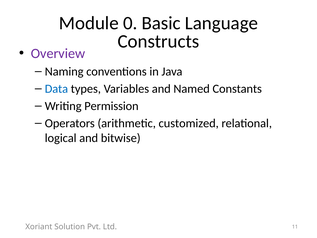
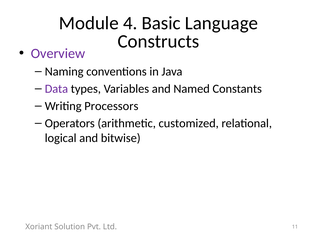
0: 0 -> 4
Data colour: blue -> purple
Permission: Permission -> Processors
